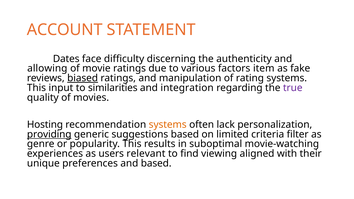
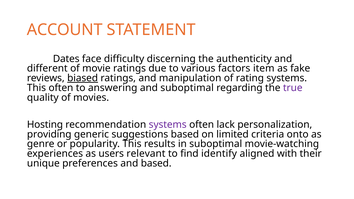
allowing: allowing -> different
This input: input -> often
similarities: similarities -> answering
and integration: integration -> suboptimal
systems at (168, 125) colour: orange -> purple
providing underline: present -> none
filter: filter -> onto
viewing: viewing -> identify
